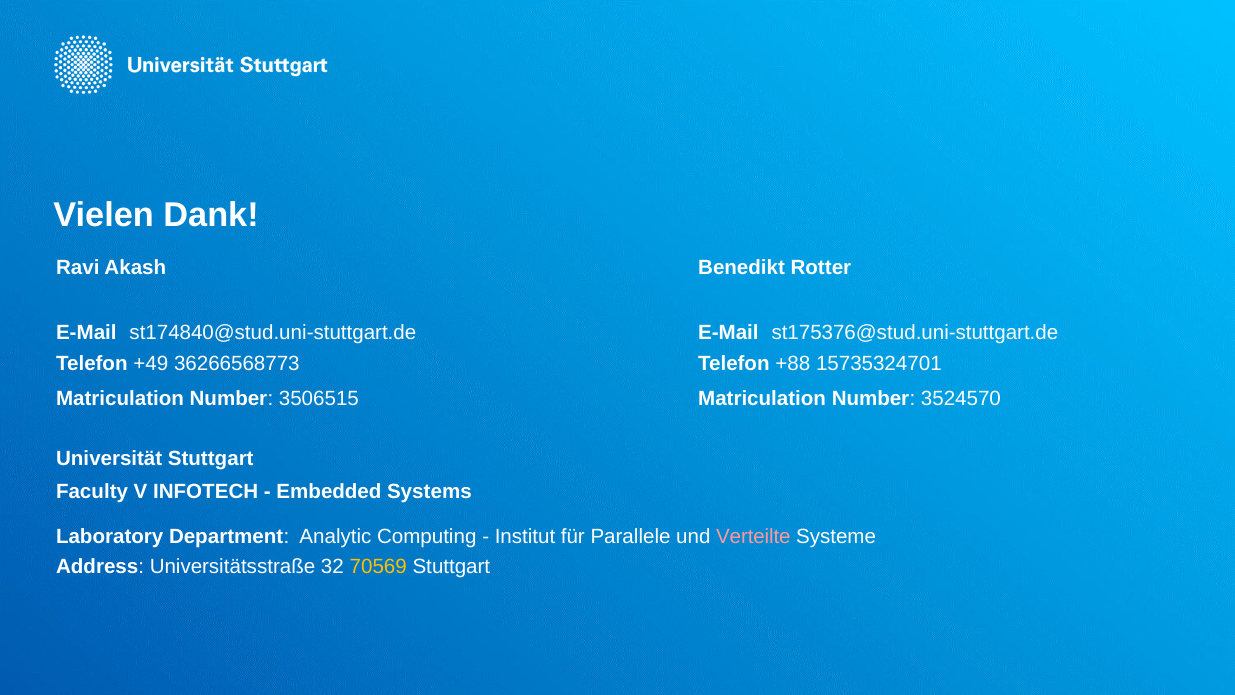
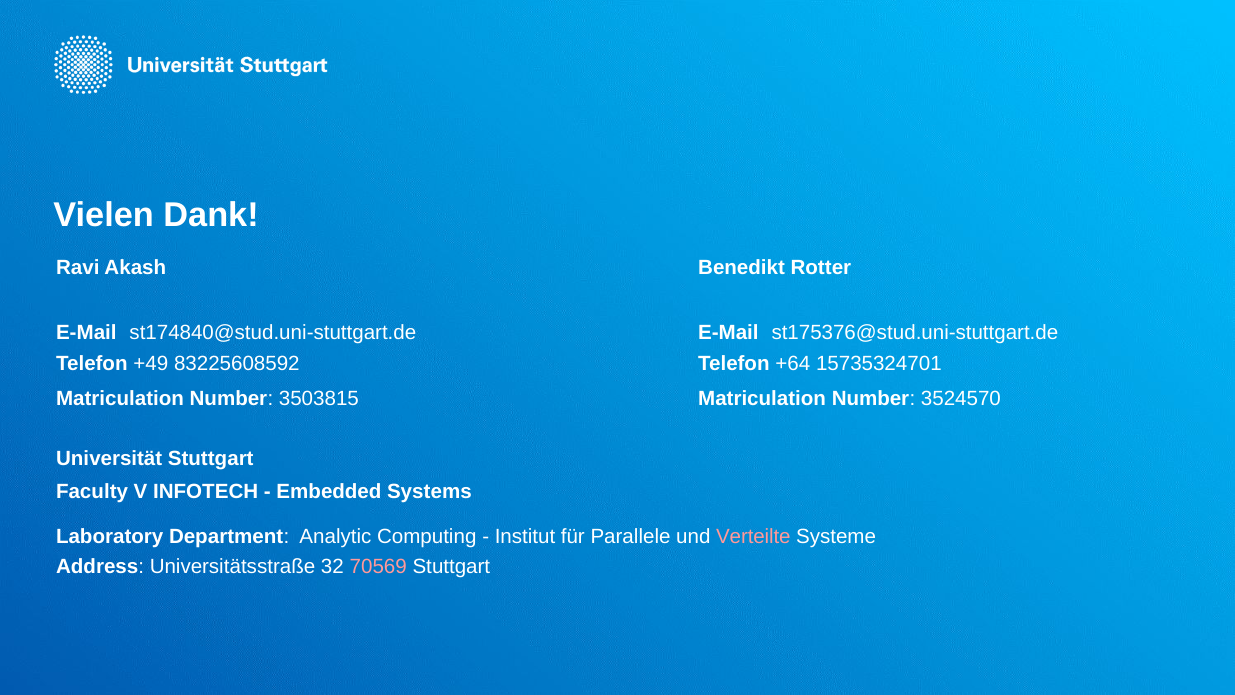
36266568773: 36266568773 -> 83225608592
+88: +88 -> +64
3506515: 3506515 -> 3503815
70569 colour: yellow -> pink
